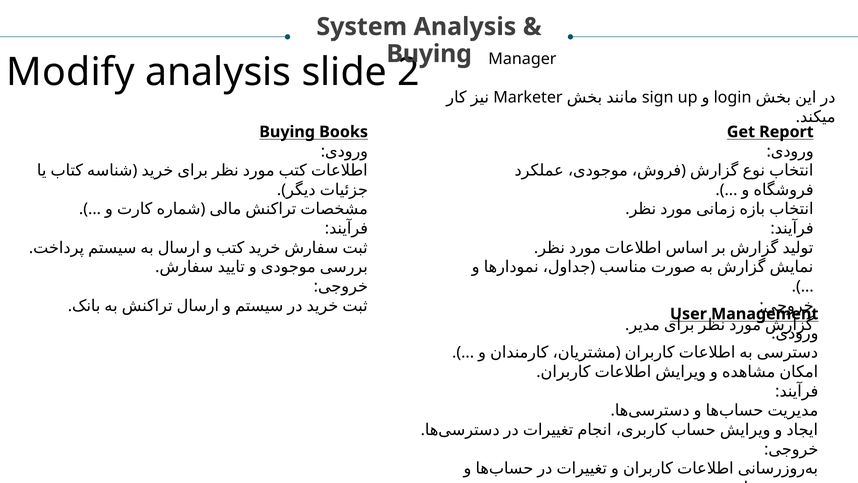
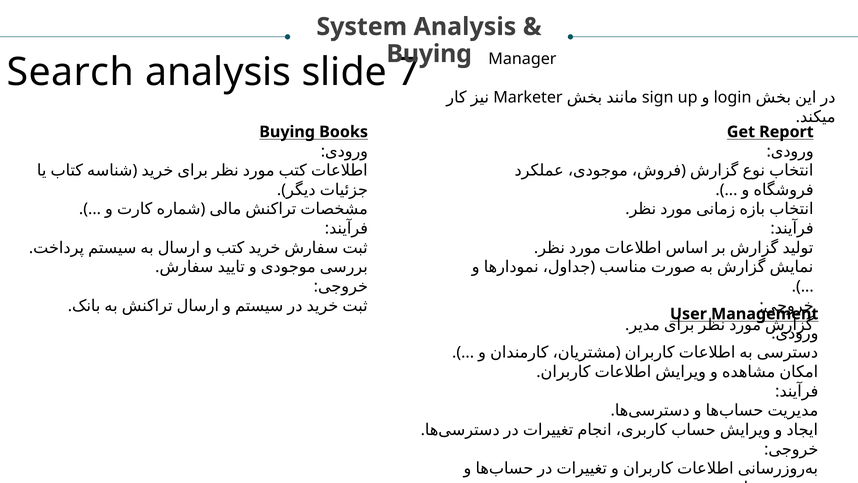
Modify: Modify -> Search
2: 2 -> 7
